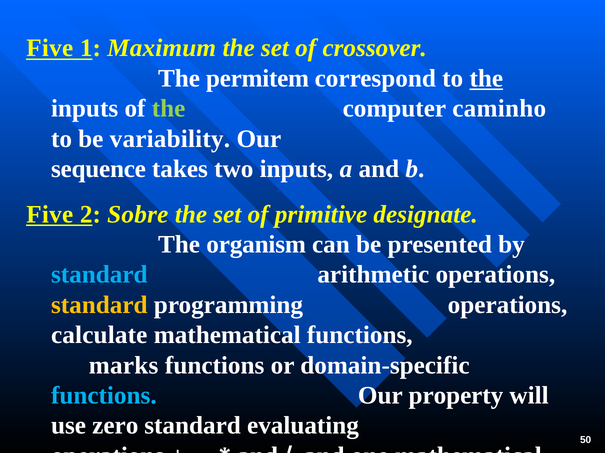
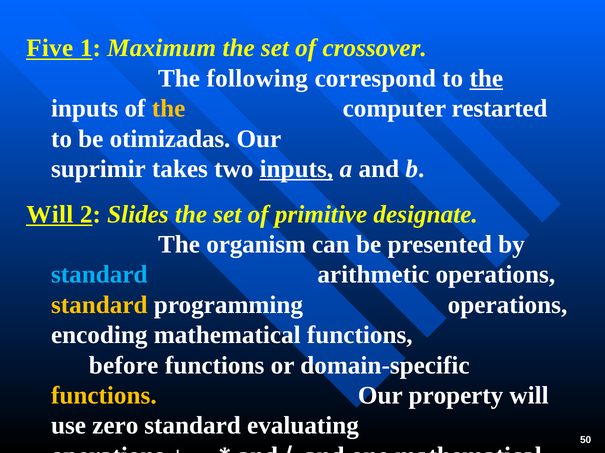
permitem: permitem -> following
the at (169, 109) colour: light green -> yellow
caminho: caminho -> restarted
variability: variability -> otimizadas
sequence: sequence -> suprimir
inputs at (296, 169) underline: none -> present
Five at (50, 215): Five -> Will
Sobre: Sobre -> Slides
calculate: calculate -> encoding
marks: marks -> before
functions at (104, 396) colour: light blue -> yellow
